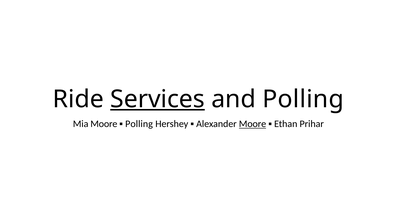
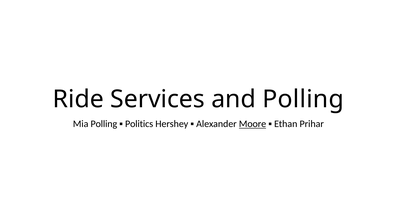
Services underline: present -> none
Mia Moore: Moore -> Polling
Polling at (139, 124): Polling -> Politics
